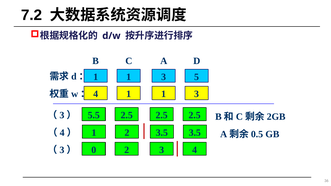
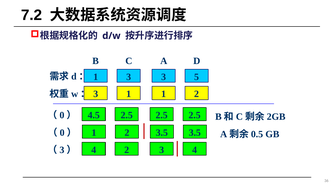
1 at (129, 77): 1 -> 3
4 at (96, 94): 4 -> 3
1 1 3: 3 -> 2
3 at (62, 115): 3 -> 0
5.5: 5.5 -> 4.5
4 at (62, 133): 4 -> 0
0 at (94, 150): 0 -> 4
